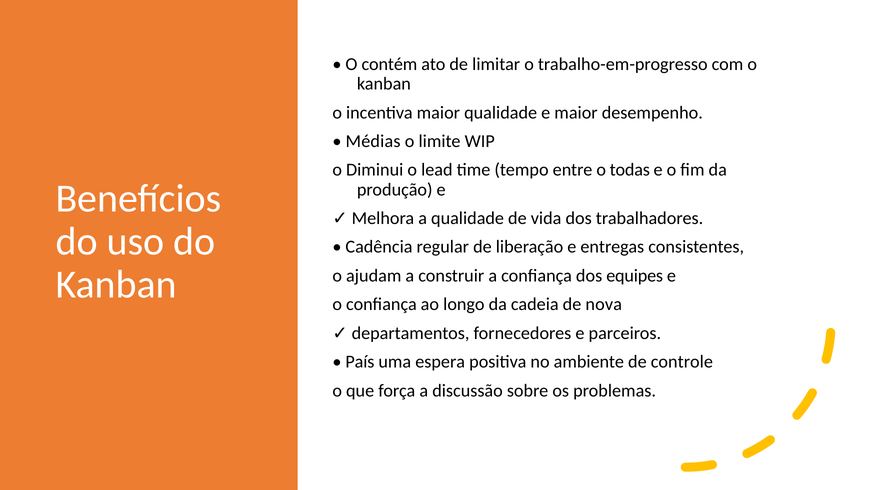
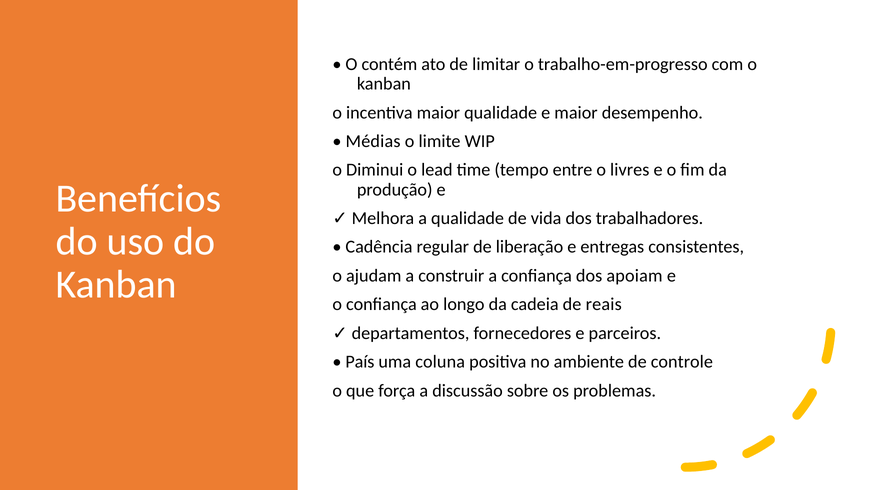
todas: todas -> livres
equipes: equipes -> apoiam
nova: nova -> reais
espera: espera -> coluna
